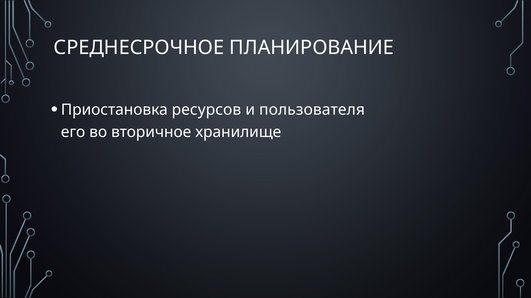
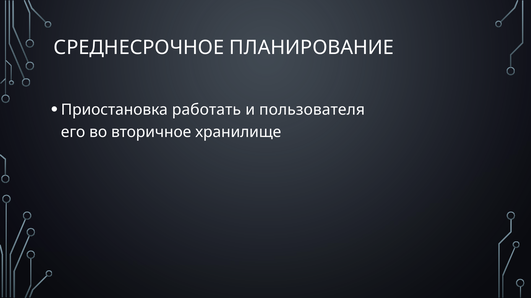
ресурсов: ресурсов -> работать
